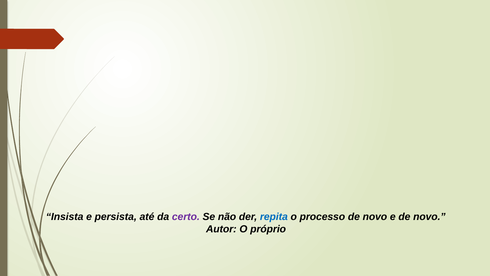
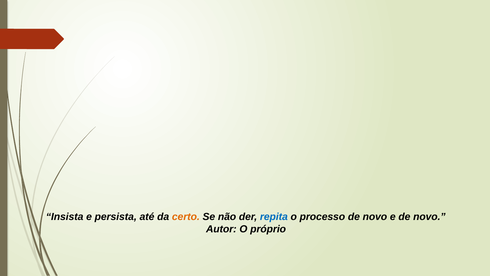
certo colour: purple -> orange
